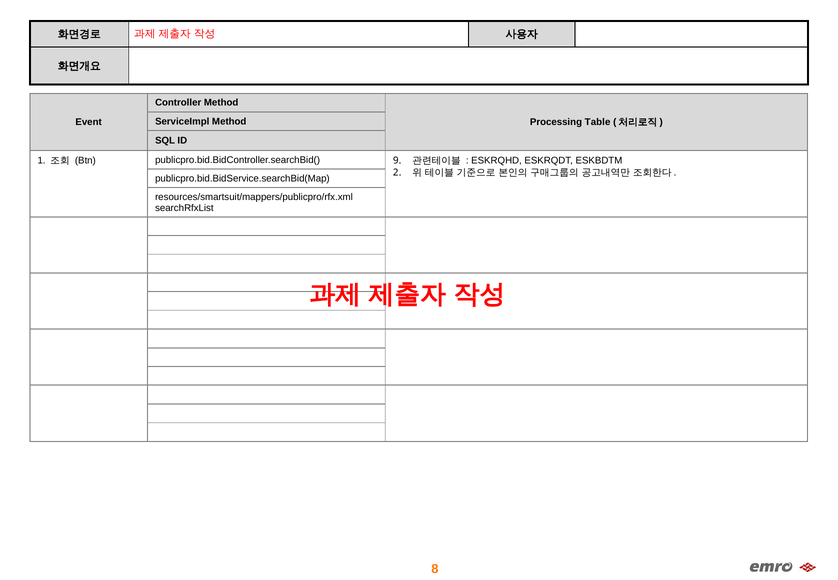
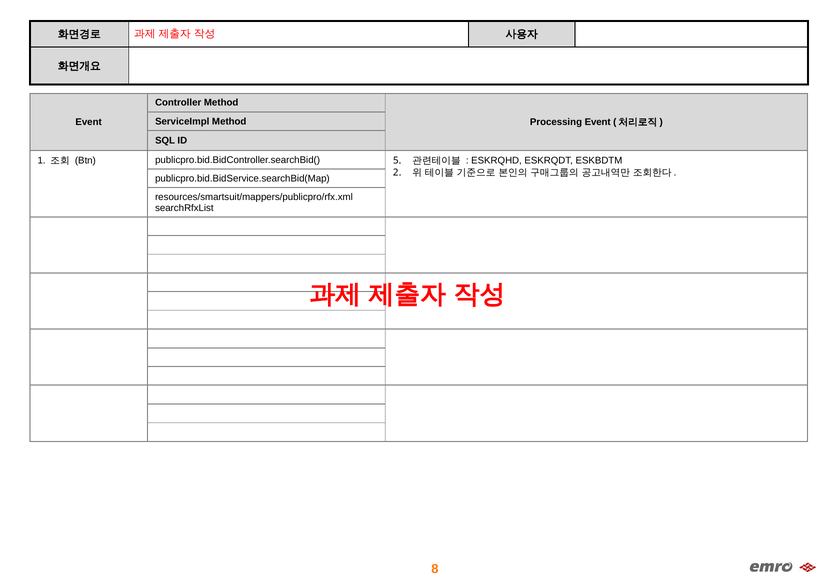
Processing Table: Table -> Event
9: 9 -> 5
